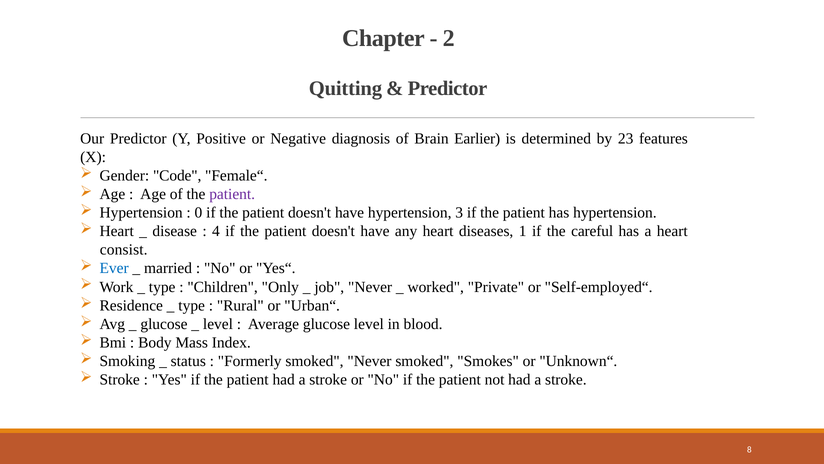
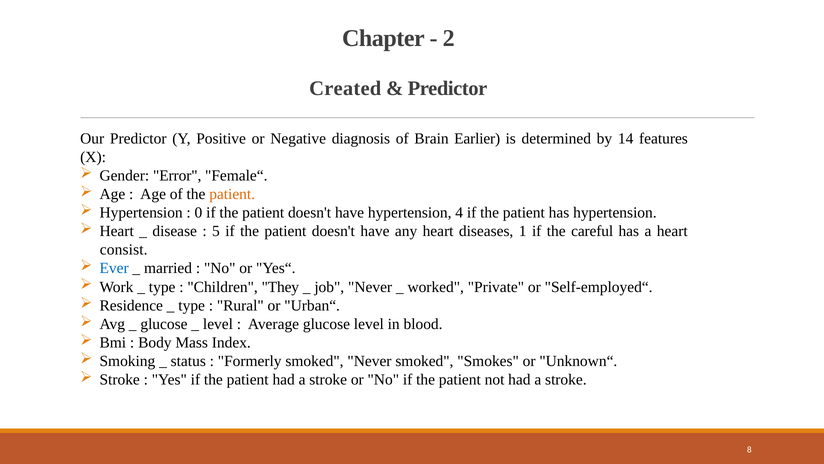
Quitting: Quitting -> Created
23: 23 -> 14
Code: Code -> Error
patient at (232, 194) colour: purple -> orange
3: 3 -> 4
4: 4 -> 5
Only: Only -> They
